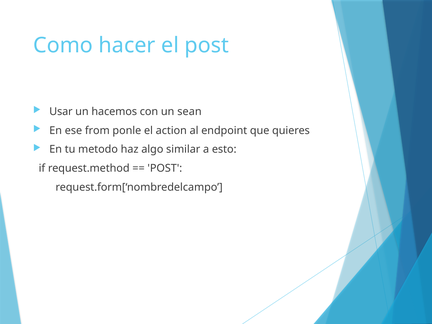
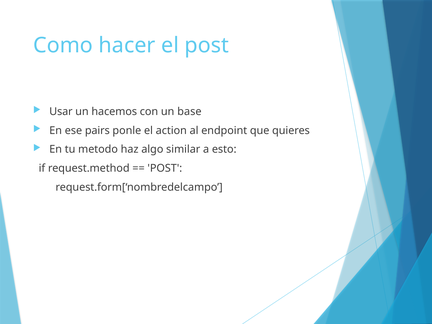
sean: sean -> base
from: from -> pairs
